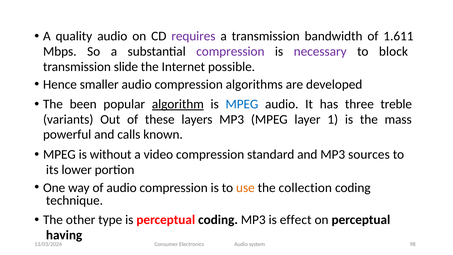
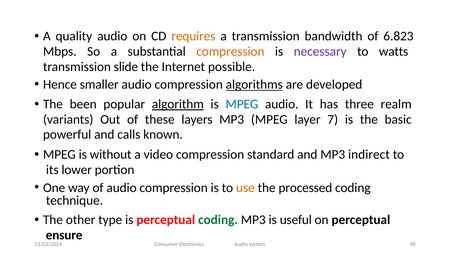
requires colour: purple -> orange
1.611: 1.611 -> 6.823
compression at (230, 51) colour: purple -> orange
block: block -> watts
algorithms underline: none -> present
treble: treble -> realm
1: 1 -> 7
mass: mass -> basic
sources: sources -> indirect
collection: collection -> processed
coding at (218, 220) colour: black -> green
effect: effect -> useful
having: having -> ensure
